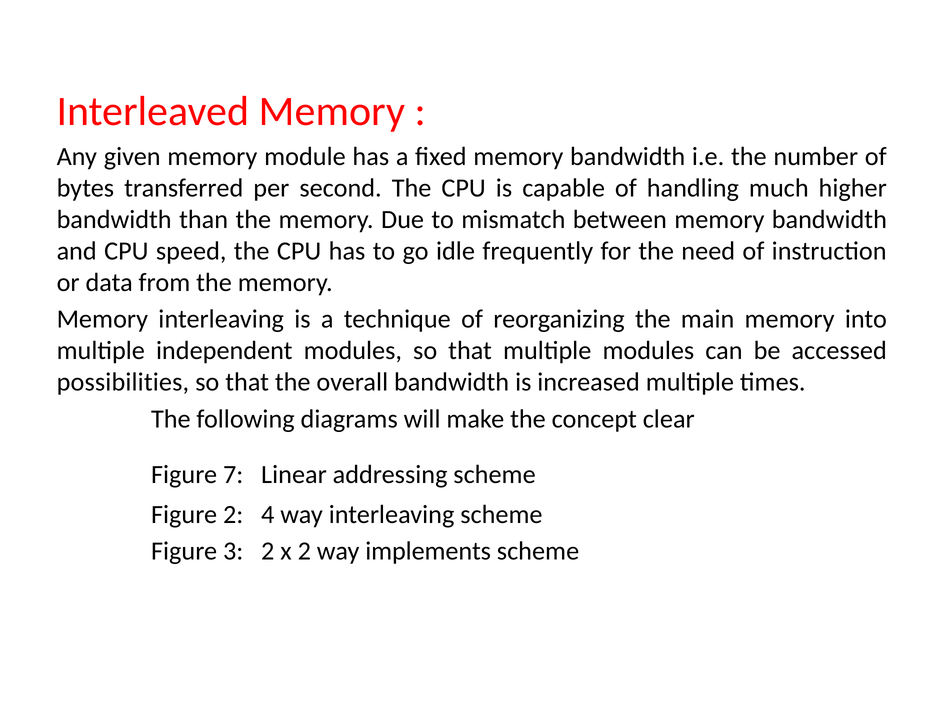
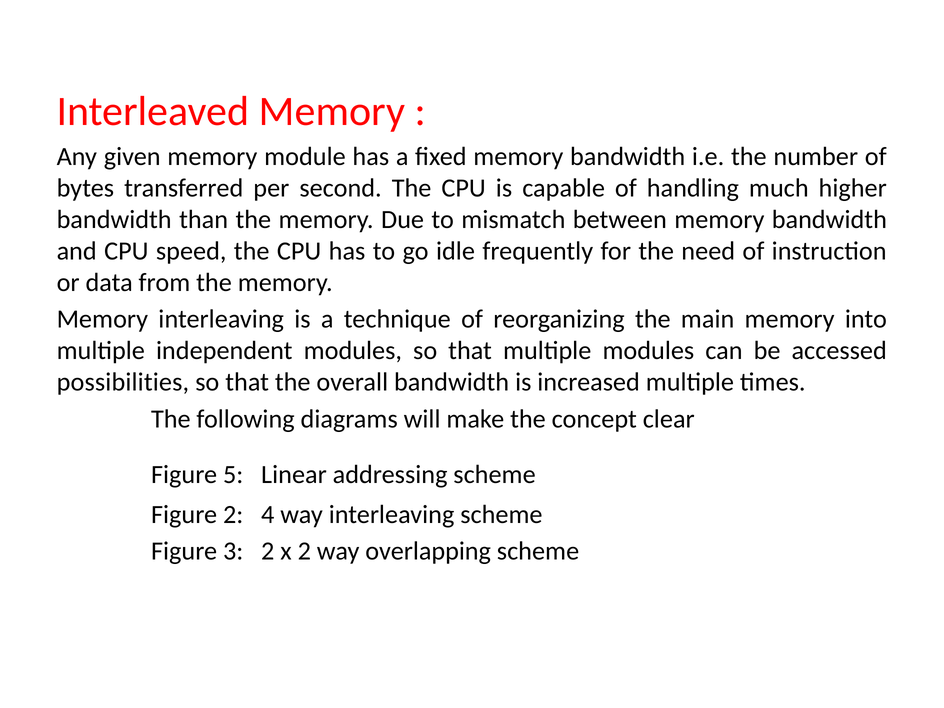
7: 7 -> 5
implements: implements -> overlapping
